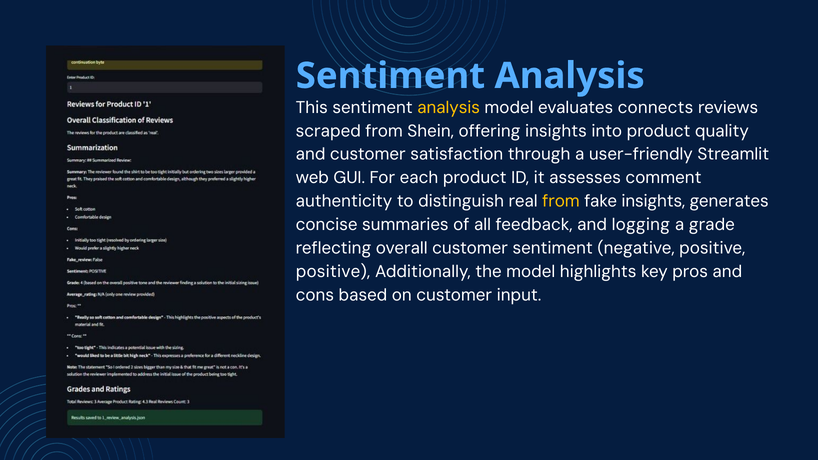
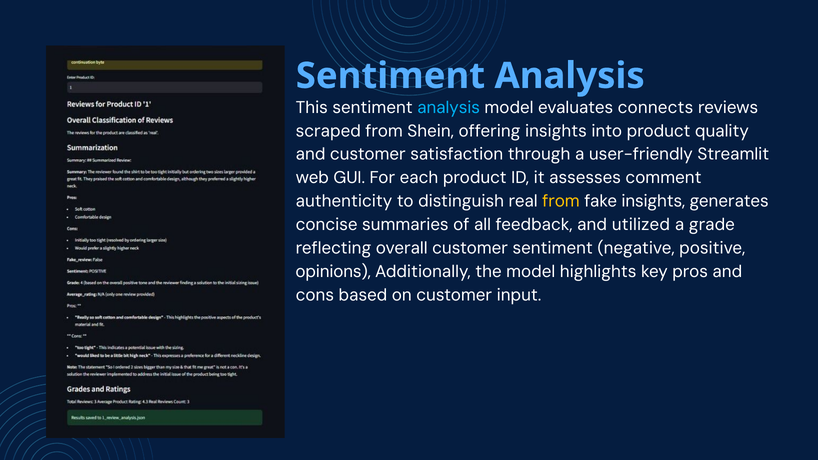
analysis at (449, 108) colour: yellow -> light blue
logging: logging -> utilized
positive at (333, 272): positive -> opinions
